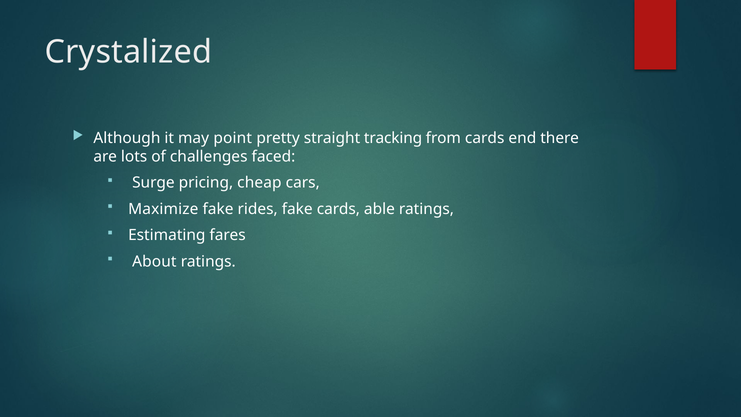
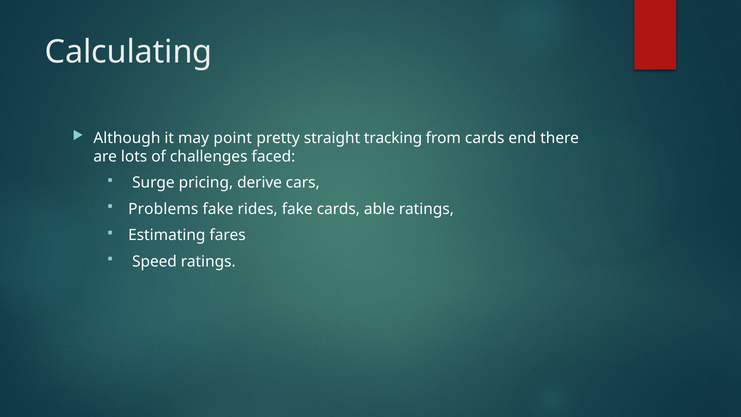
Crystalized: Crystalized -> Calculating
cheap: cheap -> derive
Maximize: Maximize -> Problems
About: About -> Speed
